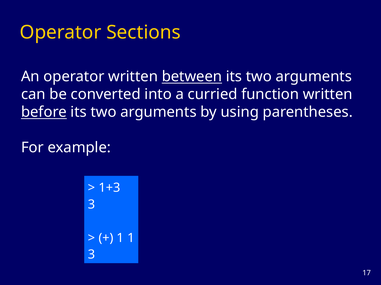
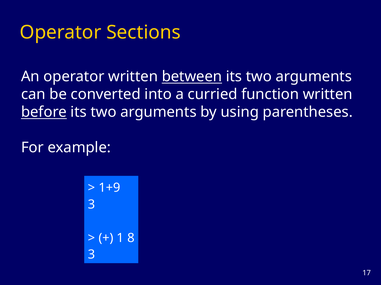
1+3: 1+3 -> 1+9
1 1: 1 -> 8
